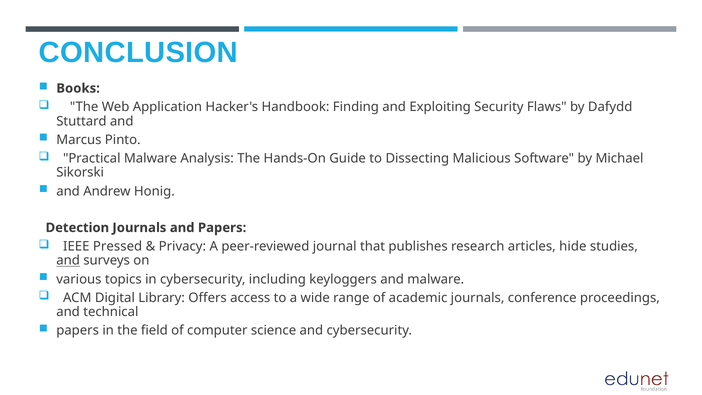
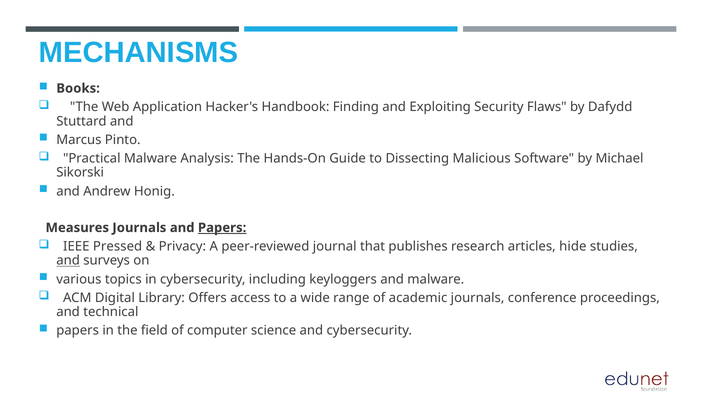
CONCLUSION: CONCLUSION -> MECHANISMS
Detection: Detection -> Measures
Papers at (222, 228) underline: none -> present
